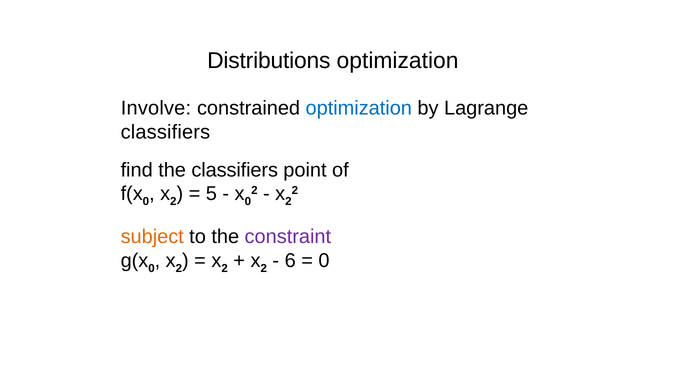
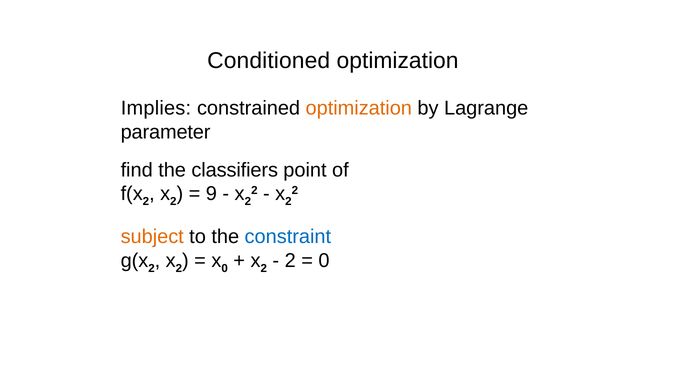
Distributions: Distributions -> Conditioned
Involve: Involve -> Implies
optimization at (359, 108) colour: blue -> orange
classifiers at (165, 132): classifiers -> parameter
0 at (146, 202): 0 -> 2
5: 5 -> 9
0 at (248, 202): 0 -> 2
constraint colour: purple -> blue
0 at (151, 269): 0 -> 2
2 at (225, 269): 2 -> 0
6 at (290, 261): 6 -> 2
